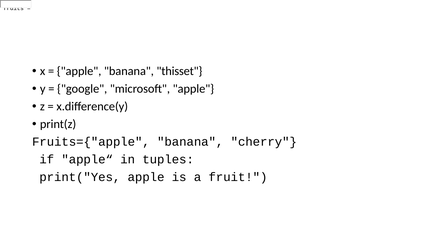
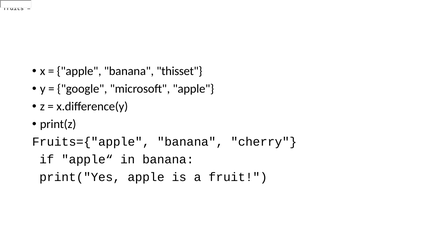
in tuples: tuples -> banana
